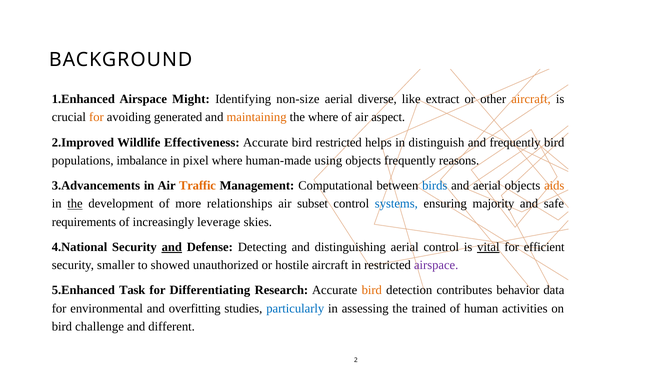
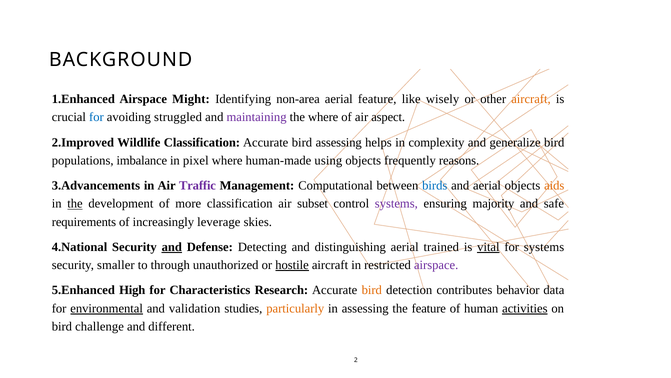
non-size: non-size -> non-area
aerial diverse: diverse -> feature
extract: extract -> wisely
for at (96, 117) colour: orange -> blue
generated: generated -> struggled
maintaining colour: orange -> purple
Wildlife Effectiveness: Effectiveness -> Classification
bird restricted: restricted -> assessing
distinguish: distinguish -> complexity
and frequently: frequently -> generalize
Traffic colour: orange -> purple
more relationships: relationships -> classification
systems at (396, 203) colour: blue -> purple
aerial control: control -> trained
for efficient: efficient -> systems
showed: showed -> through
hostile underline: none -> present
Task: Task -> High
Differentiating: Differentiating -> Characteristics
environmental underline: none -> present
overfitting: overfitting -> validation
particularly colour: blue -> orange
the trained: trained -> feature
activities underline: none -> present
